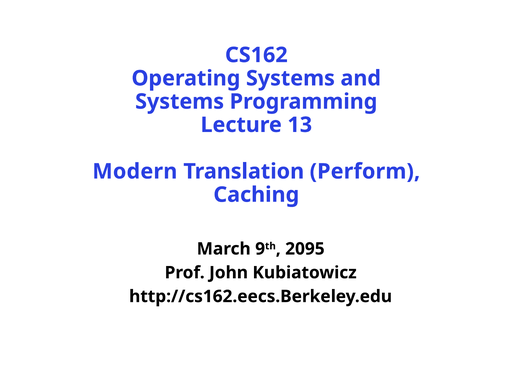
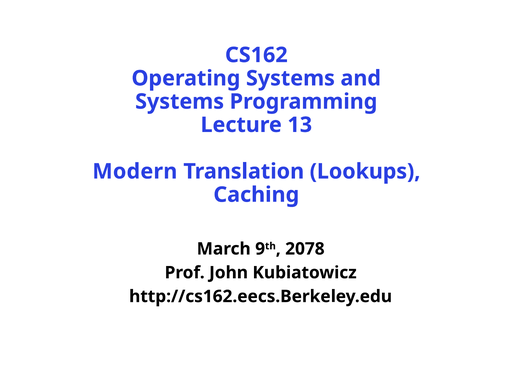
Perform: Perform -> Lookups
2095: 2095 -> 2078
